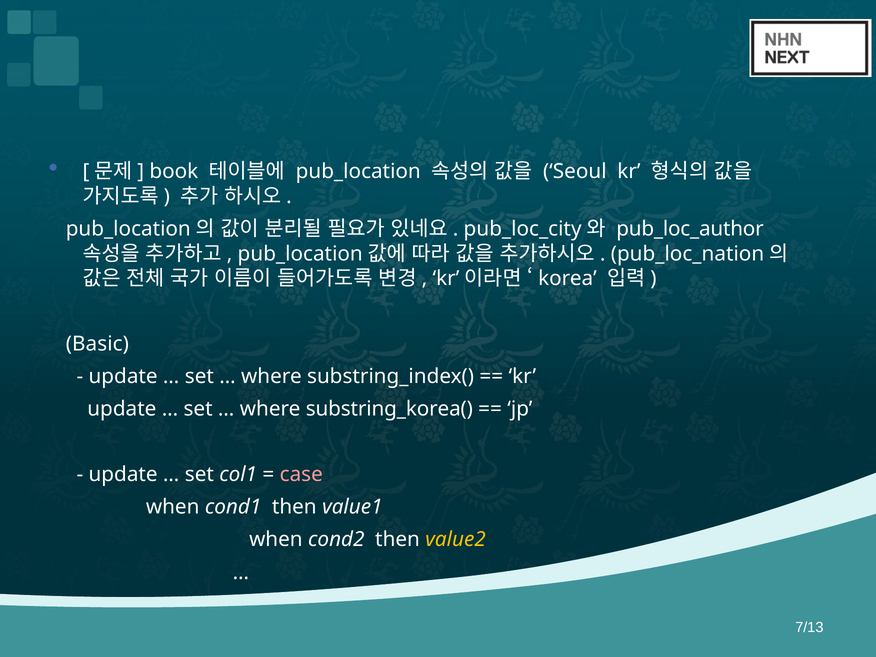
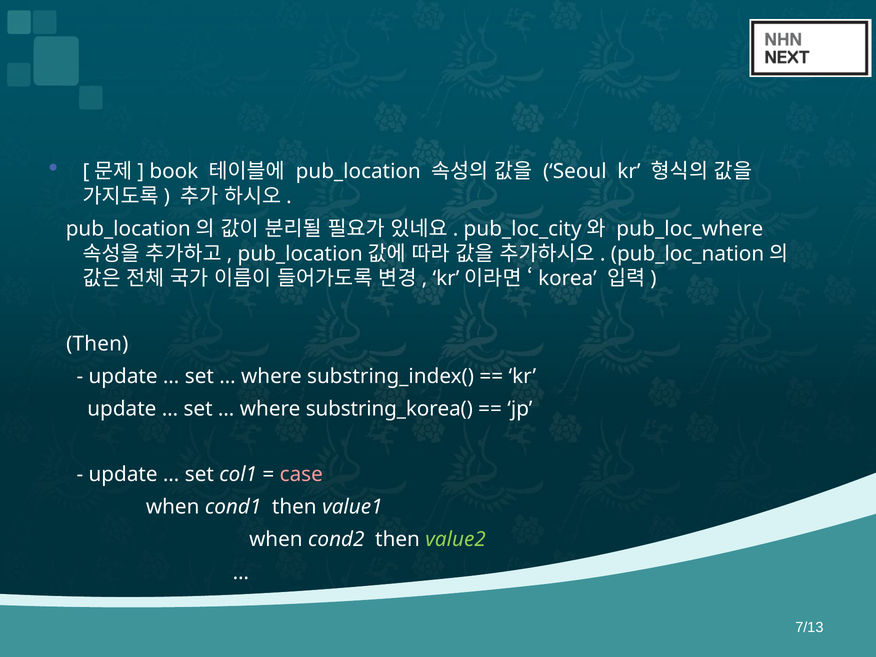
pub_loc_author: pub_loc_author -> pub_loc_where
Basic at (97, 344): Basic -> Then
value2 colour: yellow -> light green
